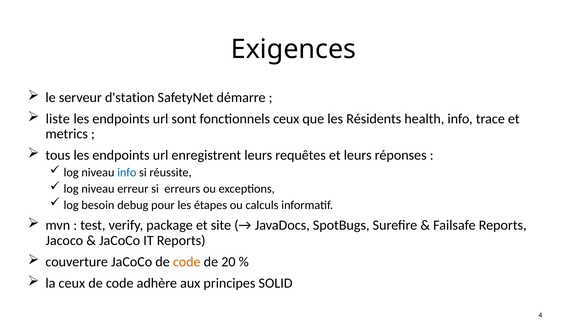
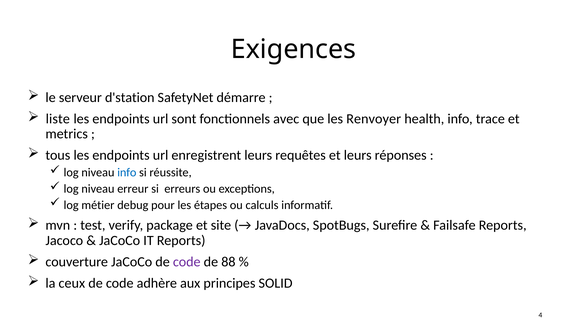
fonctionnels ceux: ceux -> avec
Résidents: Résidents -> Renvoyer
besoin: besoin -> métier
code at (187, 262) colour: orange -> purple
20: 20 -> 88
